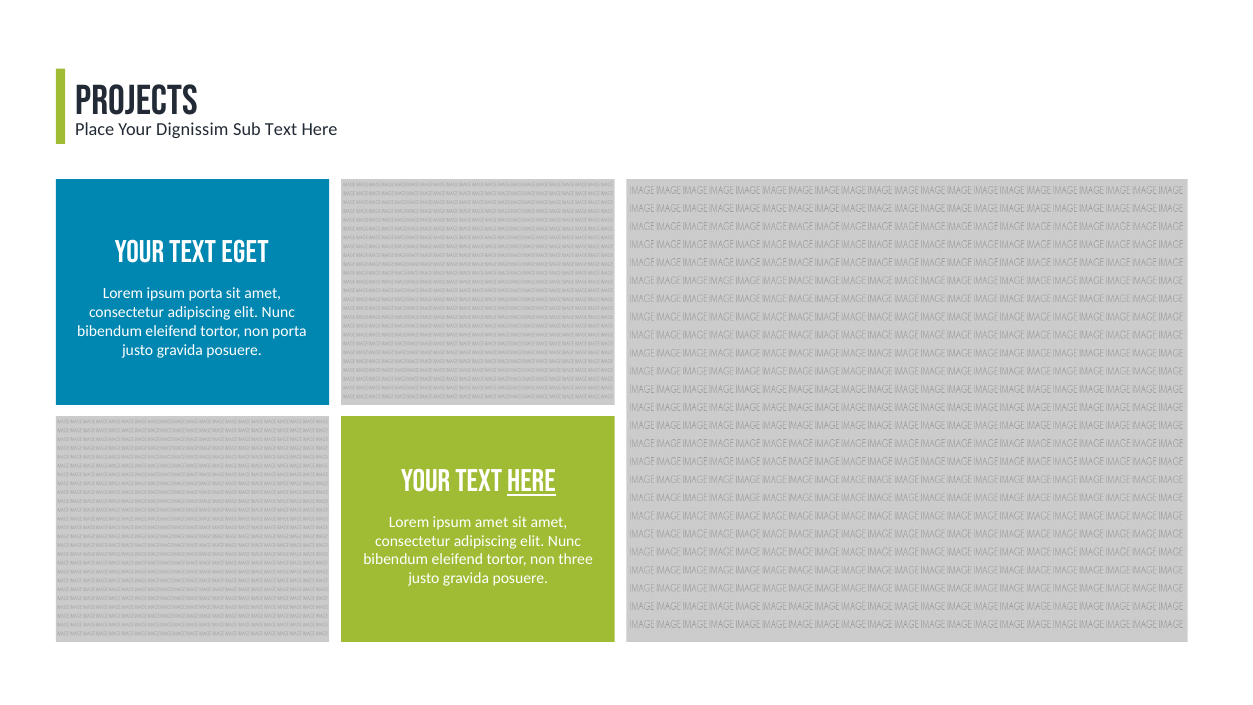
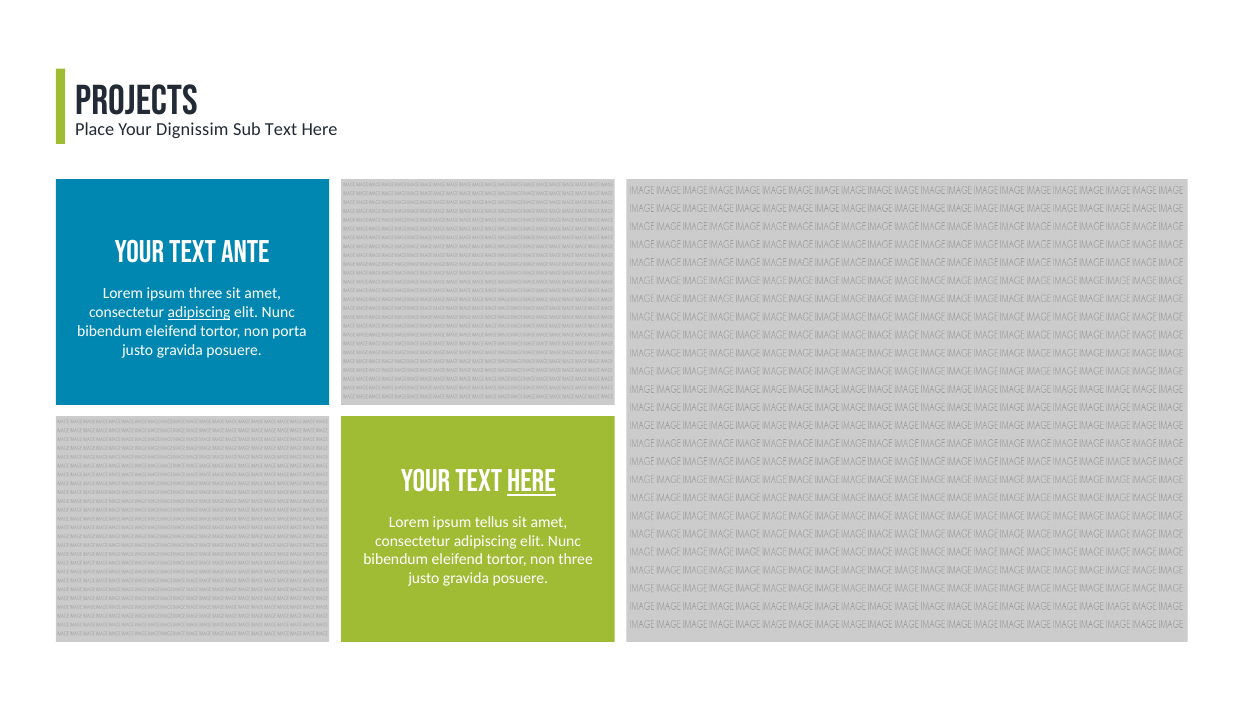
eget: eget -> ante
ipsum porta: porta -> three
adipiscing at (199, 312) underline: none -> present
ipsum amet: amet -> tellus
